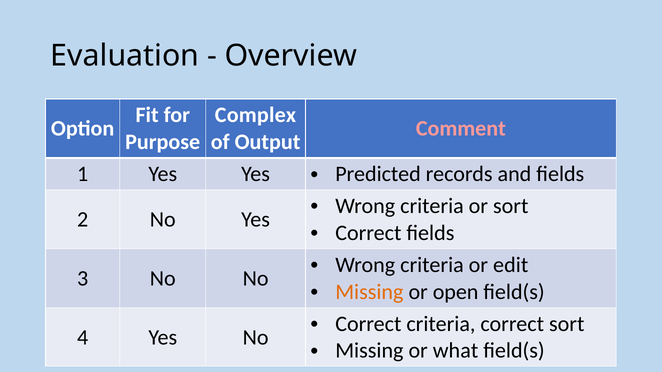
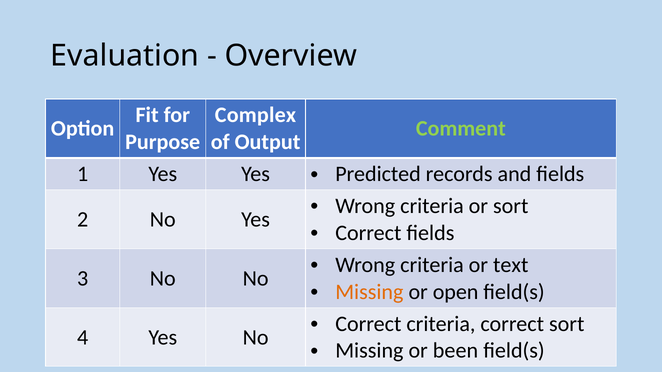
Comment colour: pink -> light green
edit: edit -> text
what: what -> been
